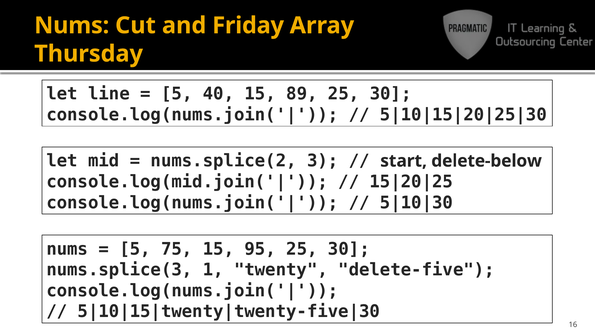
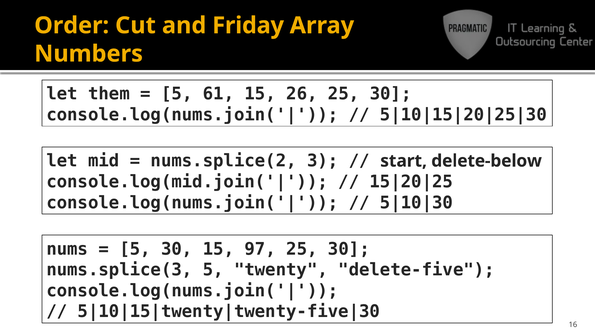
Nums at (72, 25): Nums -> Order
Thursday: Thursday -> Numbers
line: line -> them
40: 40 -> 61
89: 89 -> 26
5 75: 75 -> 30
95: 95 -> 97
nums.splice(3 1: 1 -> 5
